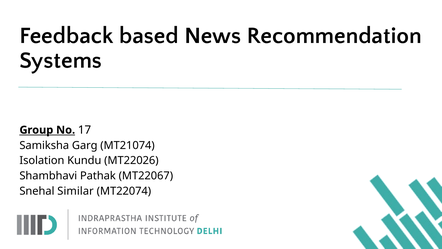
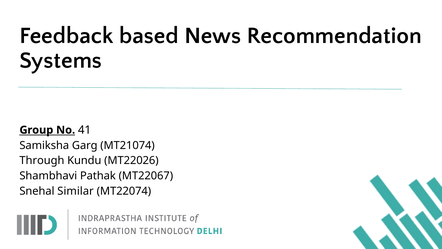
17: 17 -> 41
Isolation: Isolation -> Through
